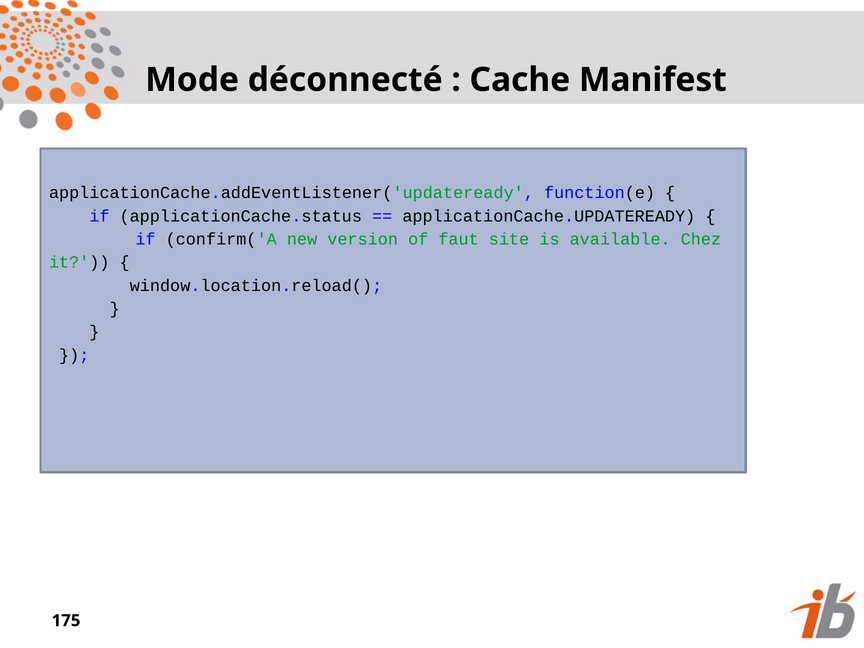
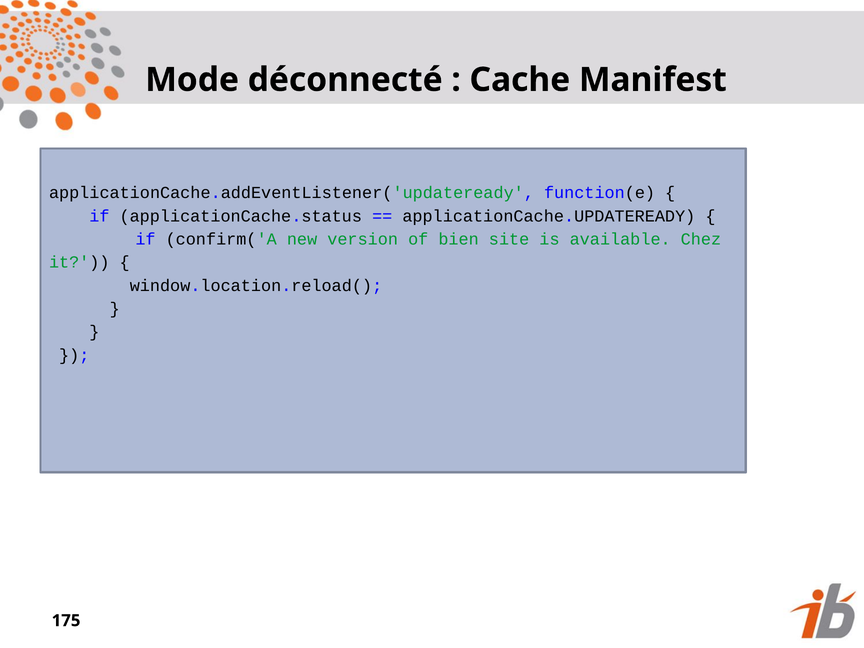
faut: faut -> bien
